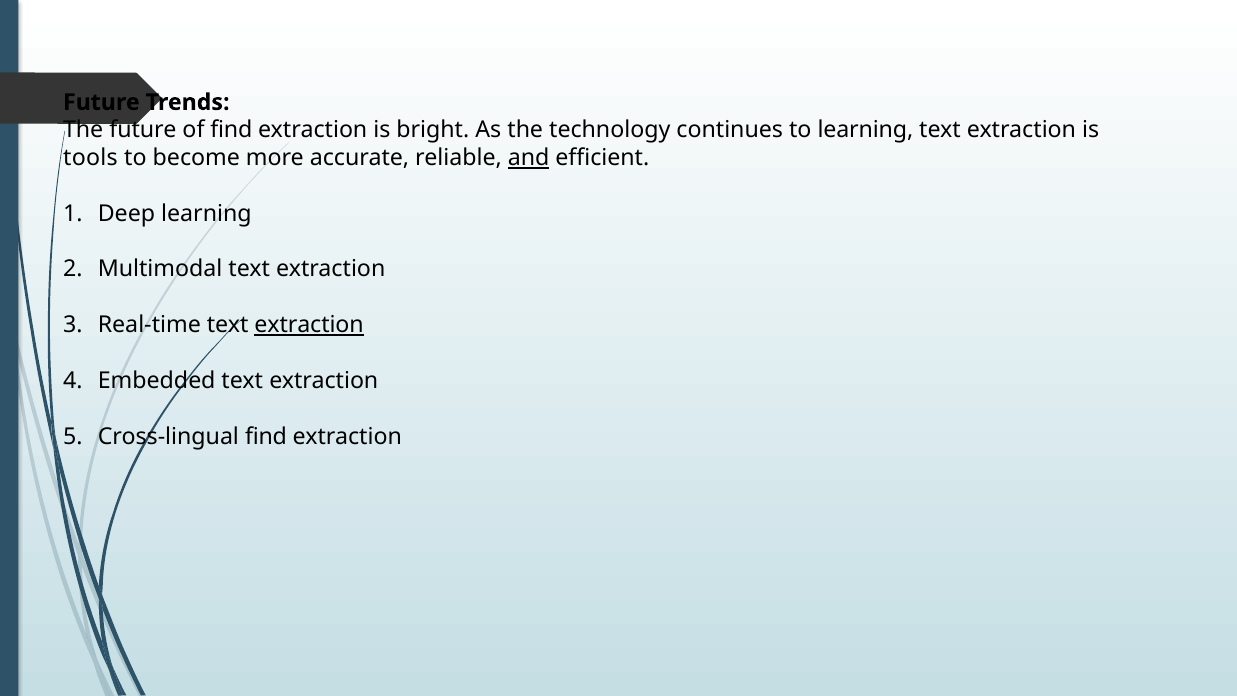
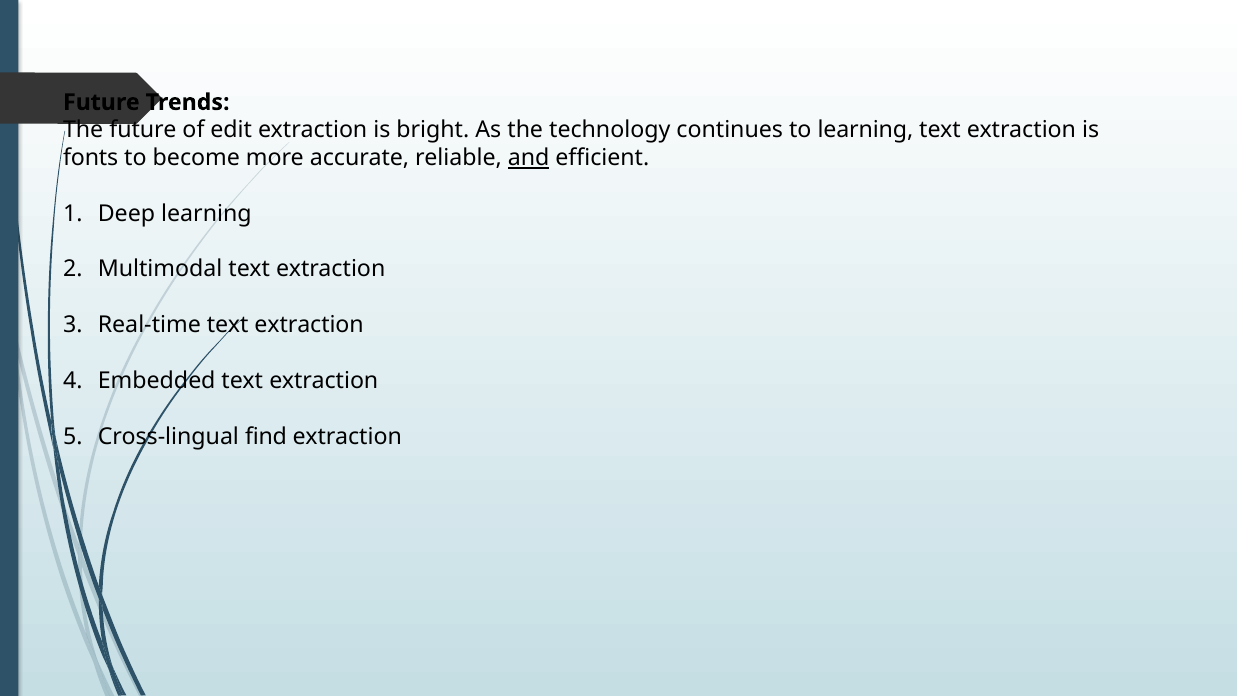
of find: find -> edit
tools: tools -> fonts
extraction at (309, 325) underline: present -> none
